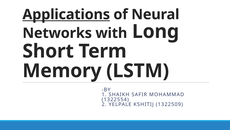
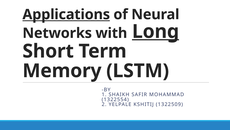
Long underline: none -> present
